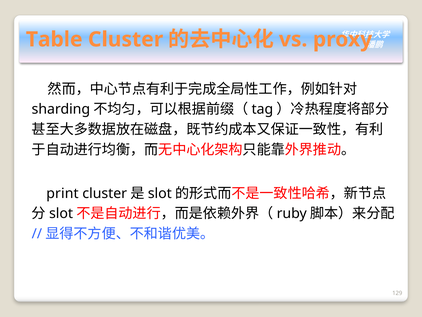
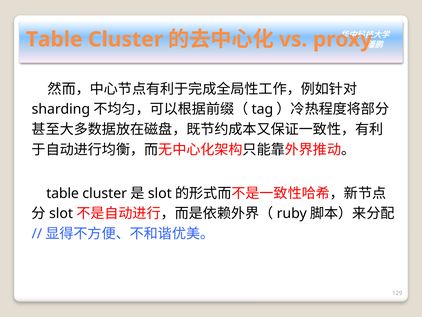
print at (62, 193): print -> table
